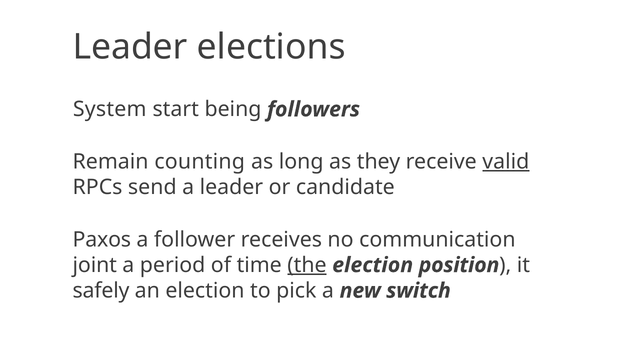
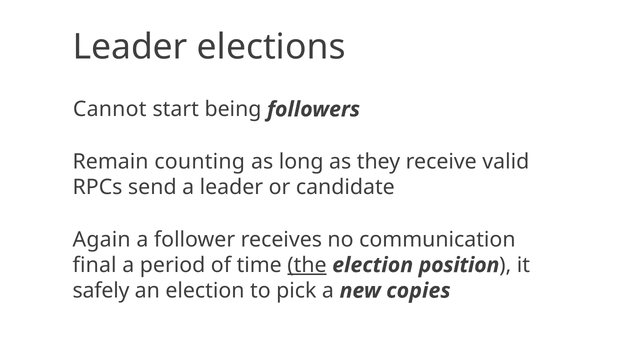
System: System -> Cannot
valid underline: present -> none
Paxos: Paxos -> Again
joint: joint -> final
switch: switch -> copies
